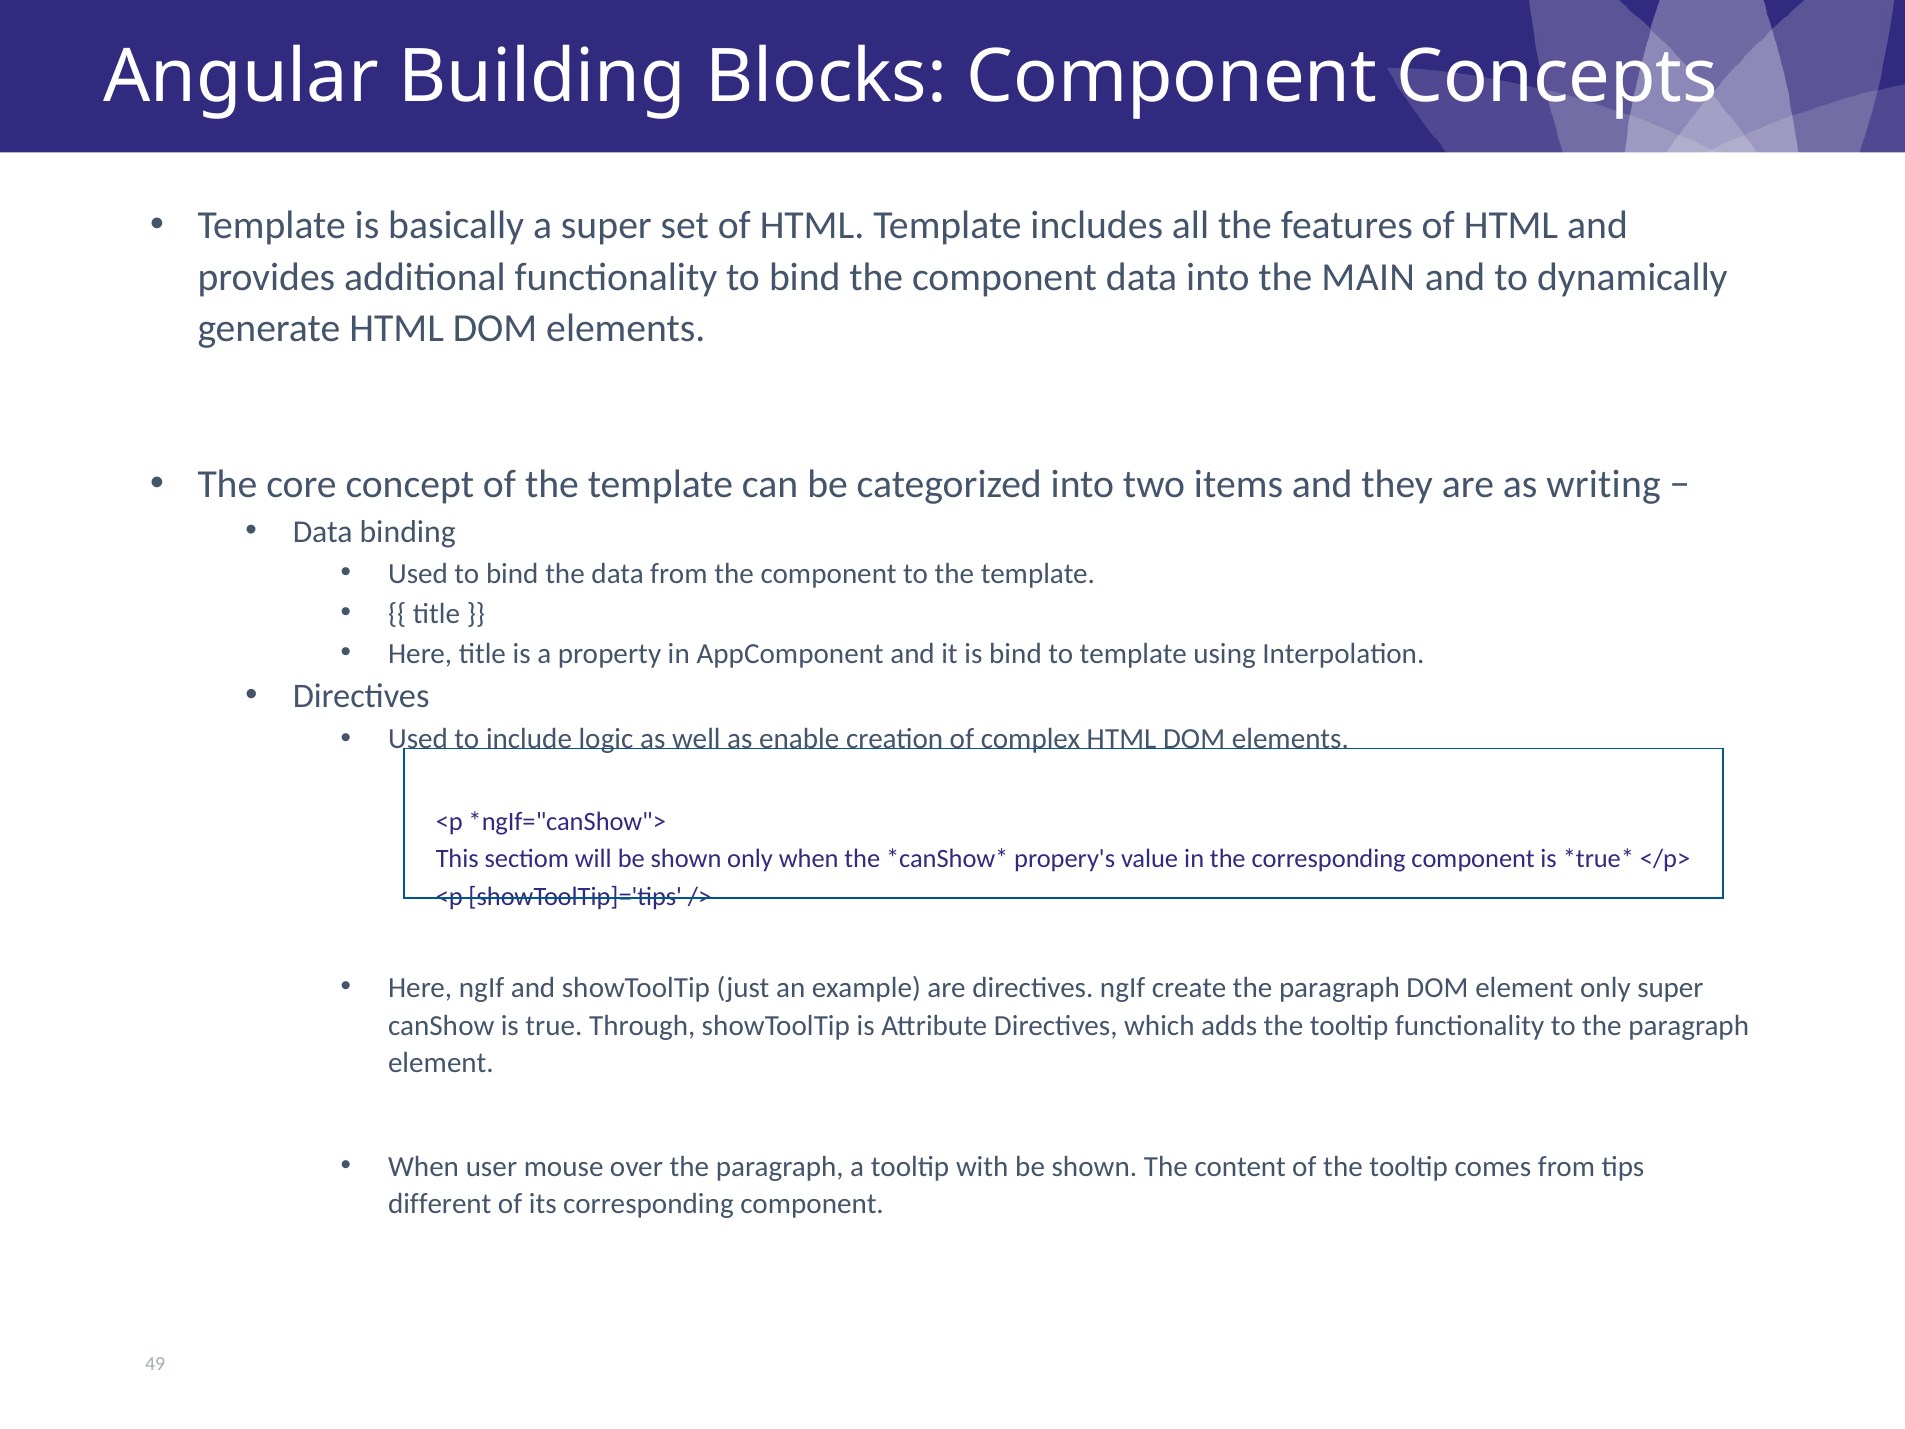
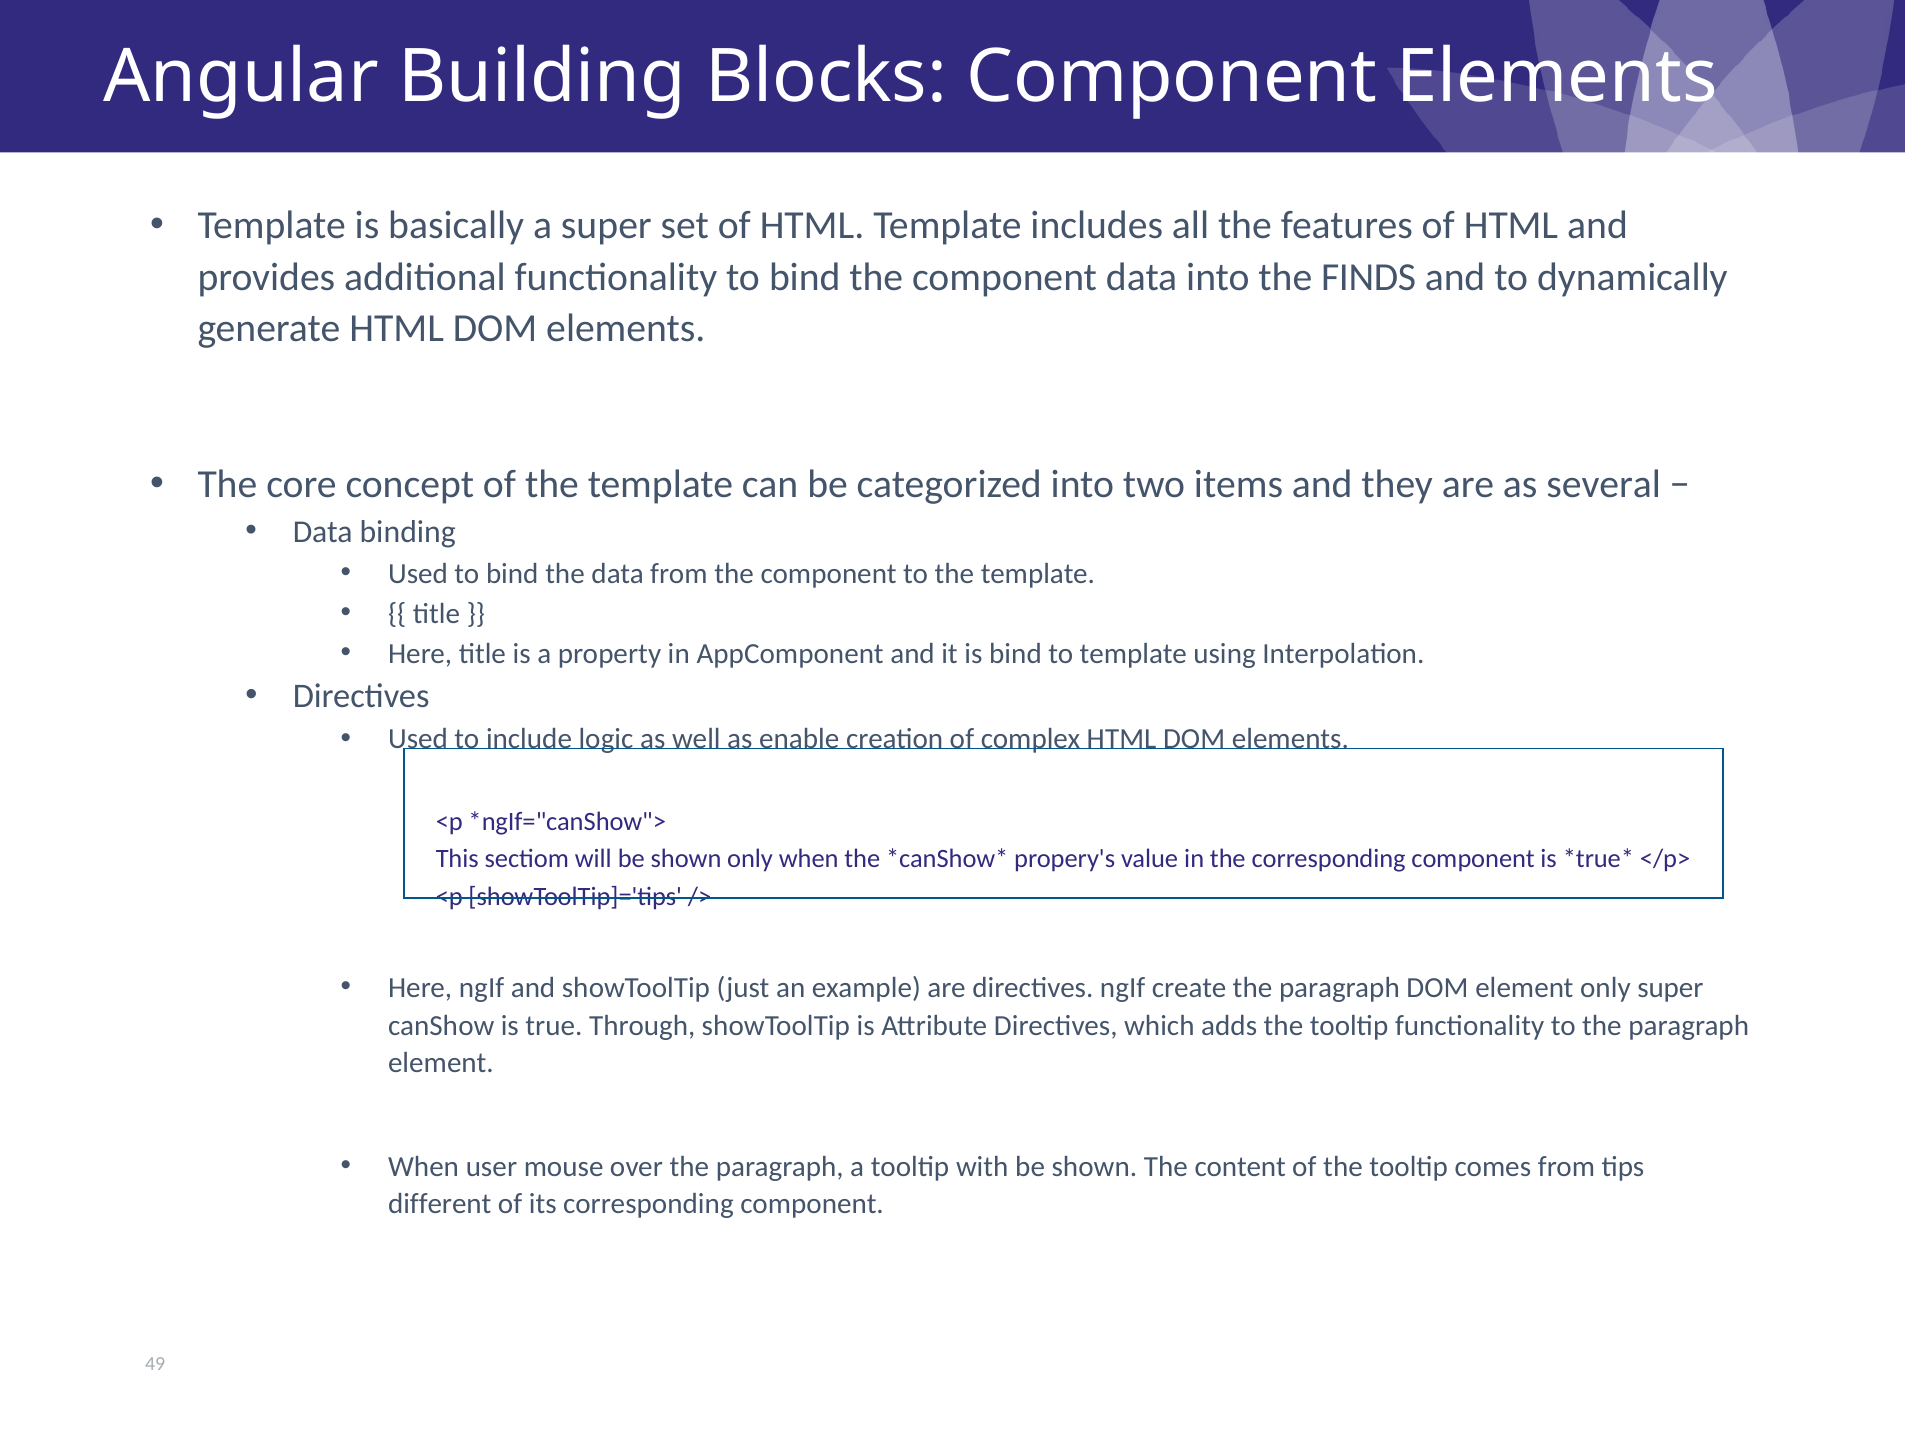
Component Concepts: Concepts -> Elements
MAIN: MAIN -> FINDS
writing: writing -> several
